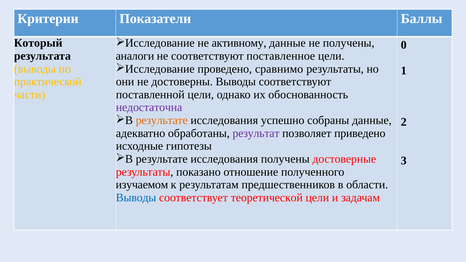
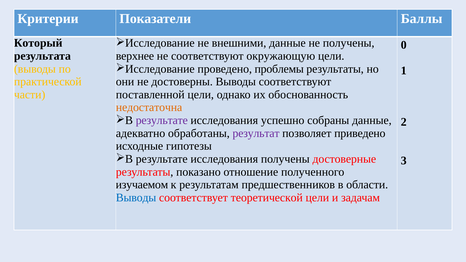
активному: активному -> внешними
аналоги: аналоги -> верхнее
поставленное: поставленное -> окружающую
сравнимо: сравнимо -> проблемы
недостаточна colour: purple -> orange
результате at (162, 120) colour: orange -> purple
